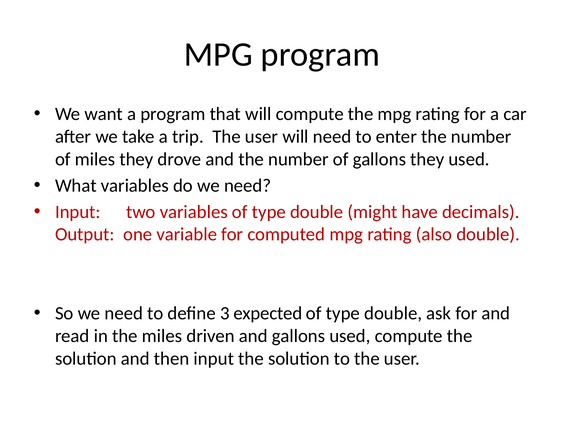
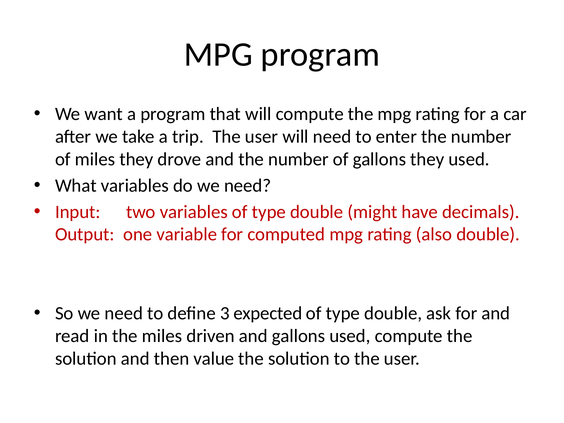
then input: input -> value
